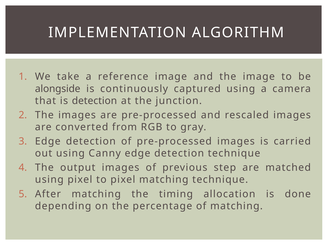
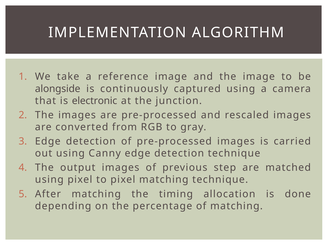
is detection: detection -> electronic
